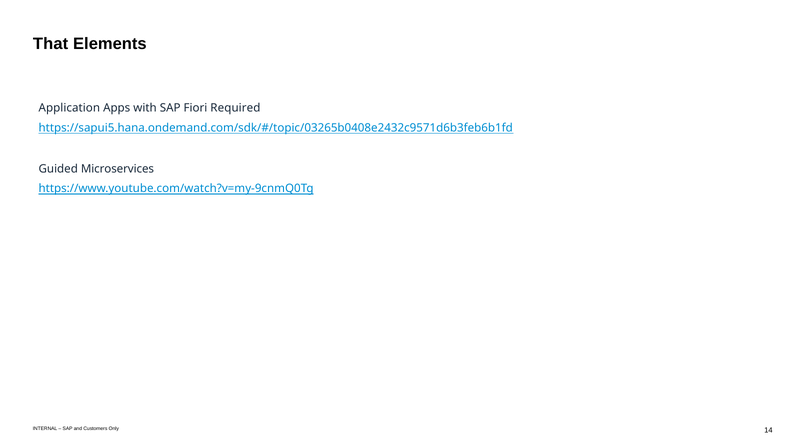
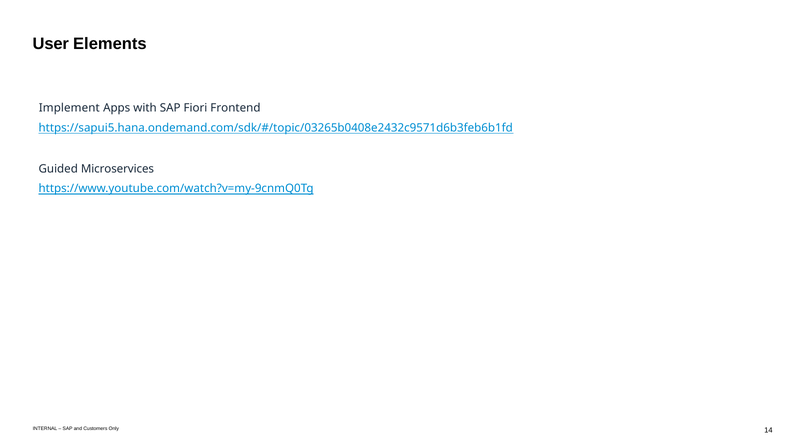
That: That -> User
Application: Application -> Implement
Required: Required -> Frontend
